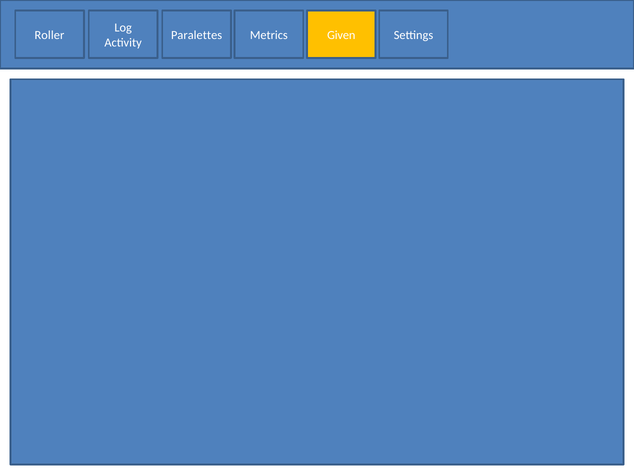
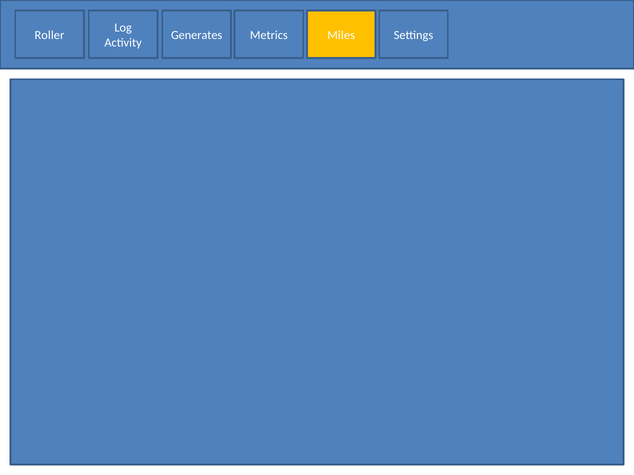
Paralettes: Paralettes -> Generates
Given: Given -> Miles
